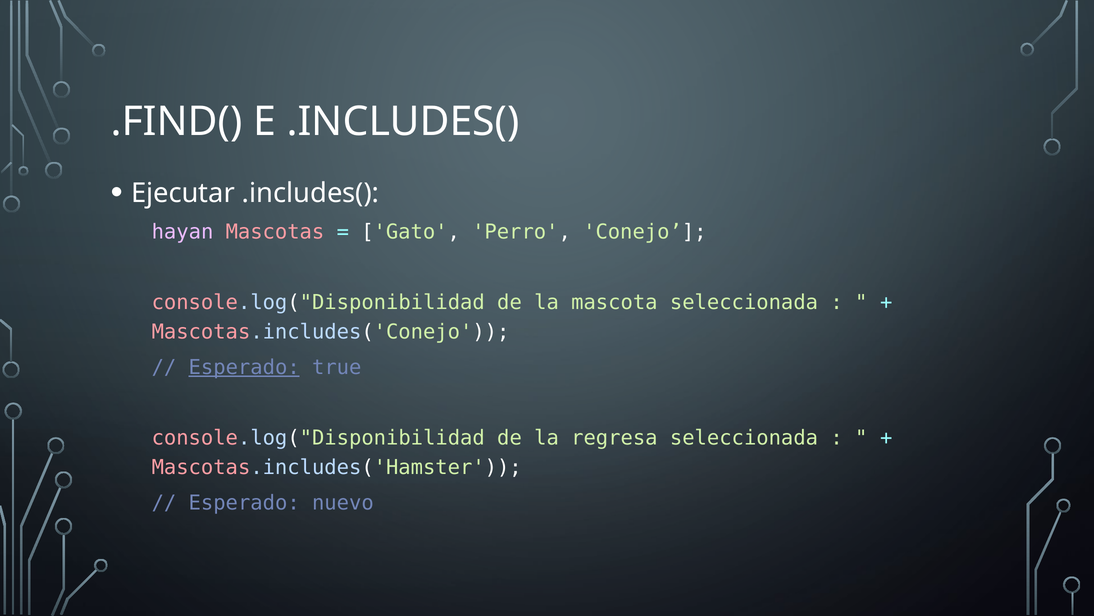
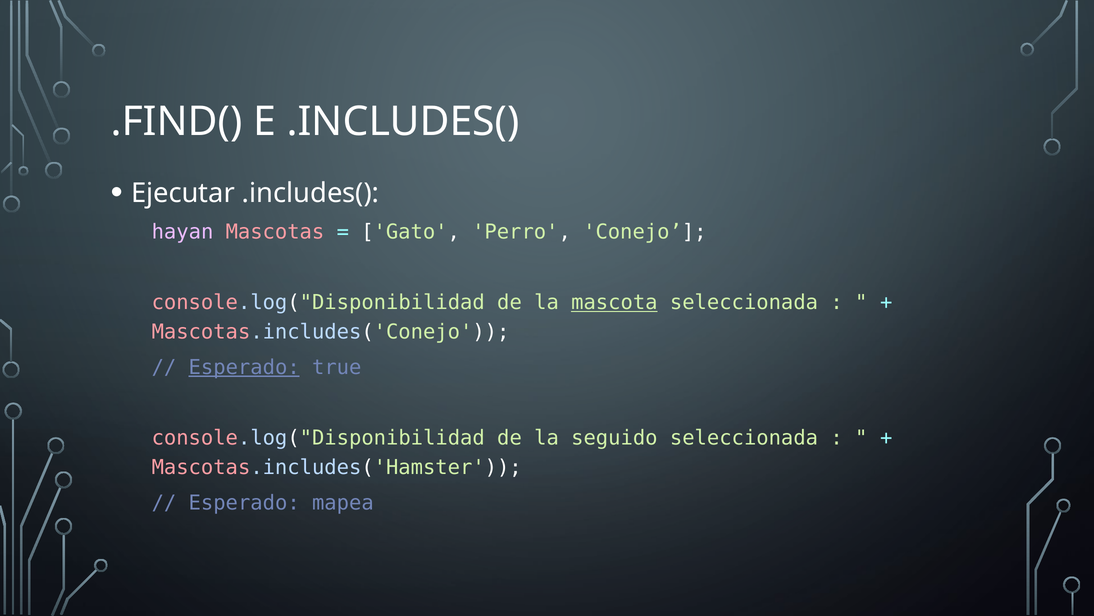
mascota underline: none -> present
regresa: regresa -> seguido
nuevo: nuevo -> mapea
